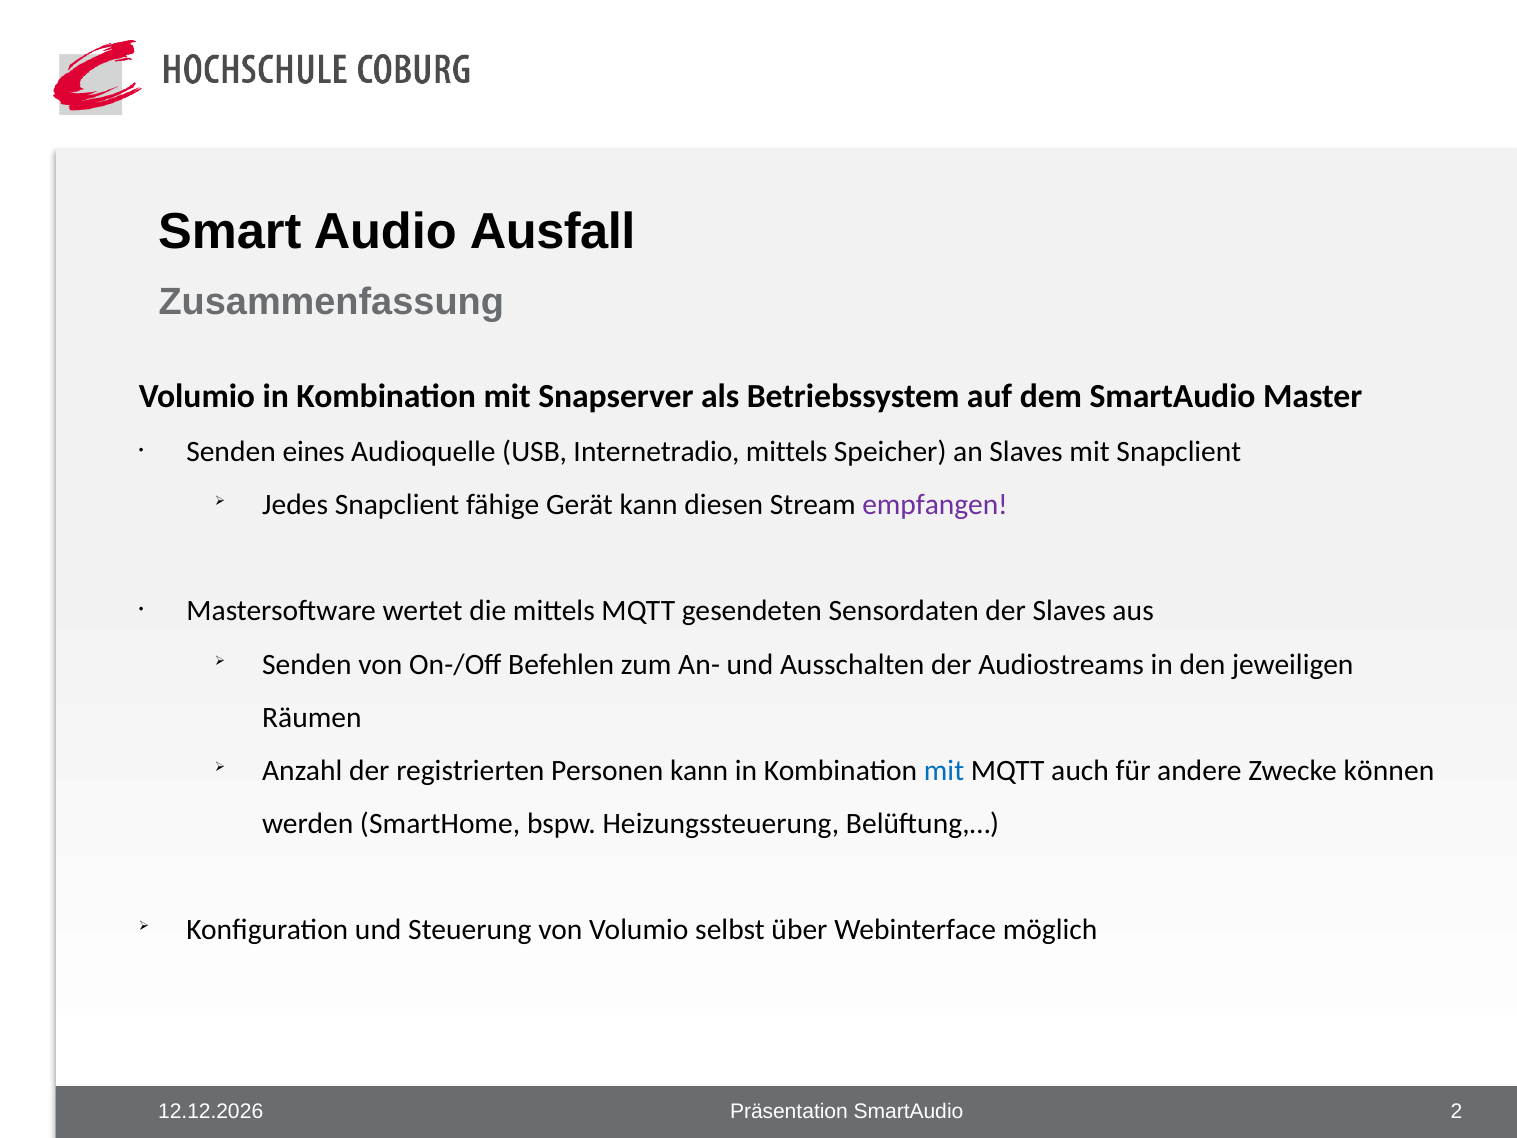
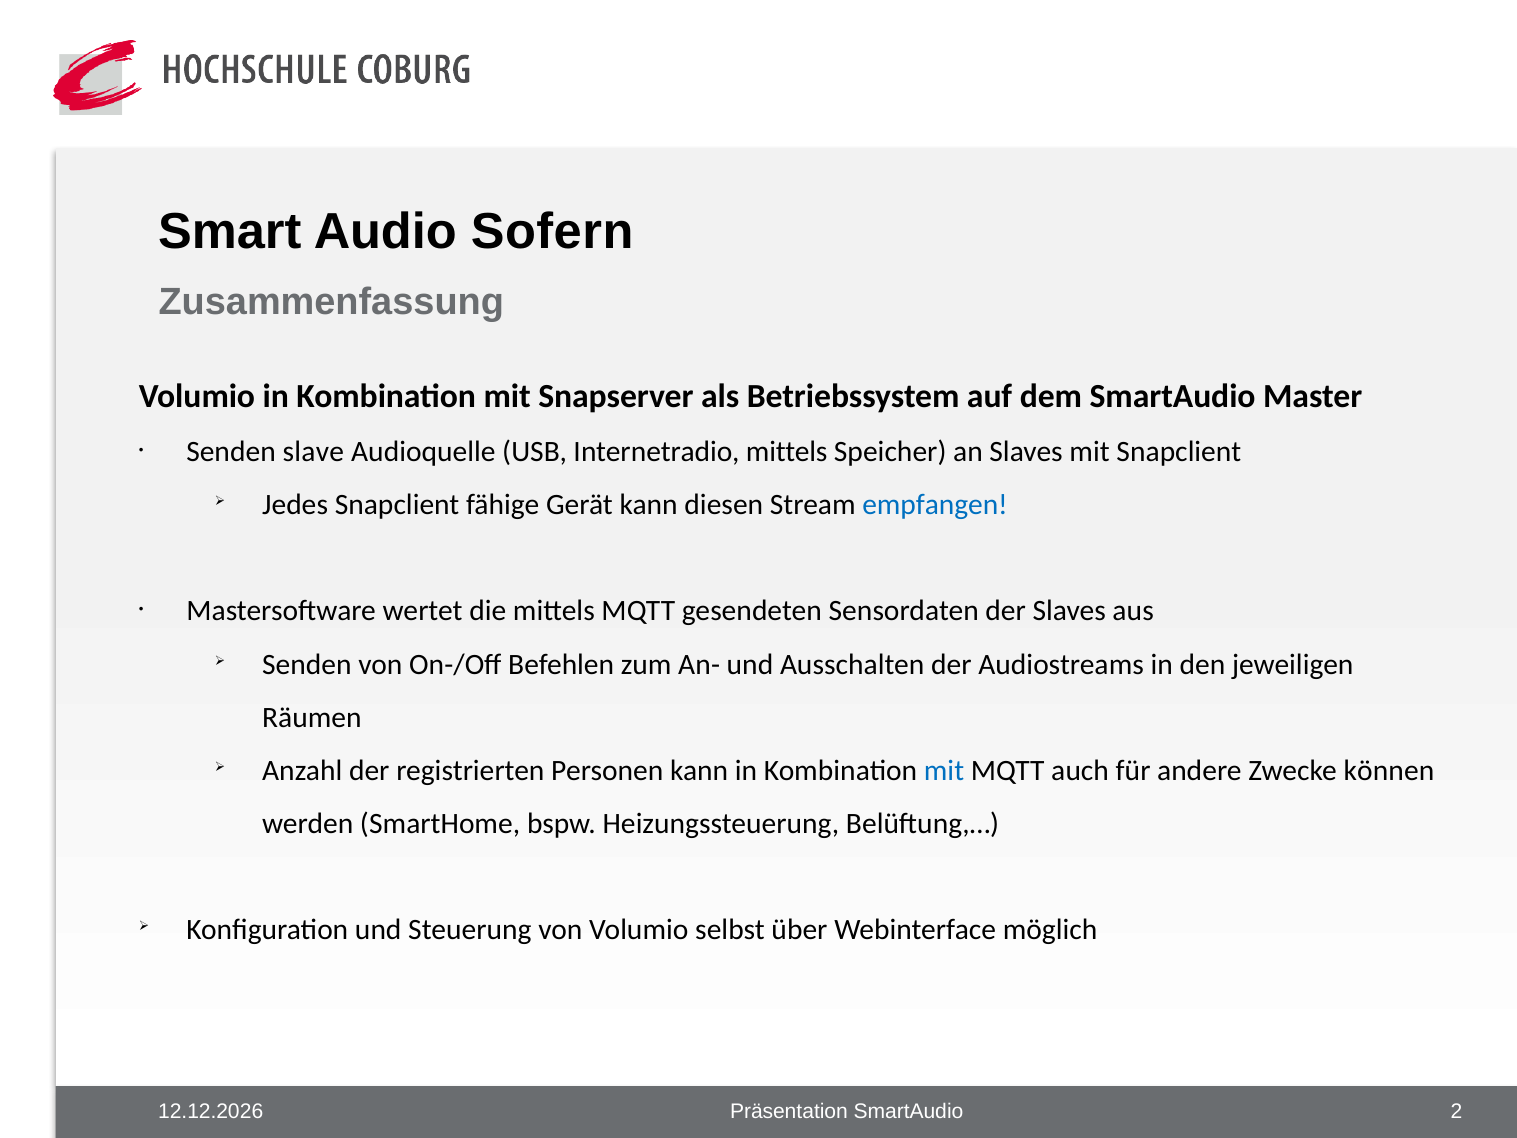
Ausfall: Ausfall -> Sofern
eines: eines -> slave
empfangen colour: purple -> blue
